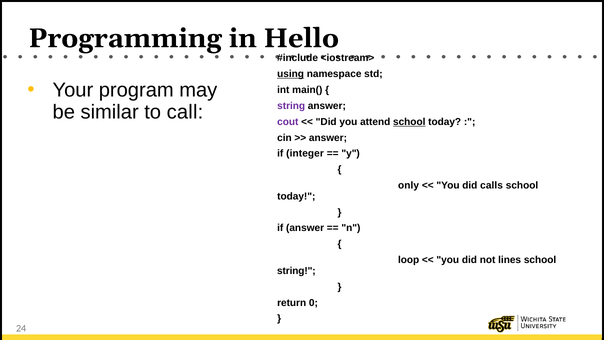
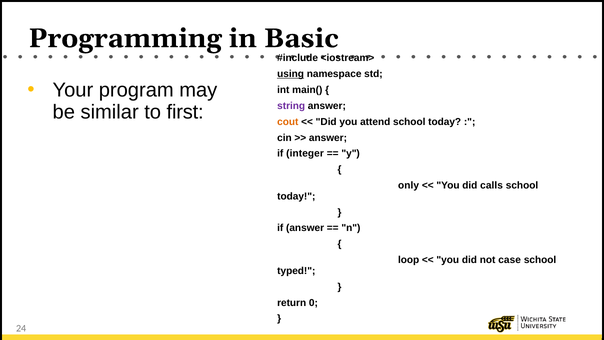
Hello: Hello -> Basic
call: call -> first
cout colour: purple -> orange
school at (409, 122) underline: present -> none
lines: lines -> case
string at (296, 271): string -> typed
